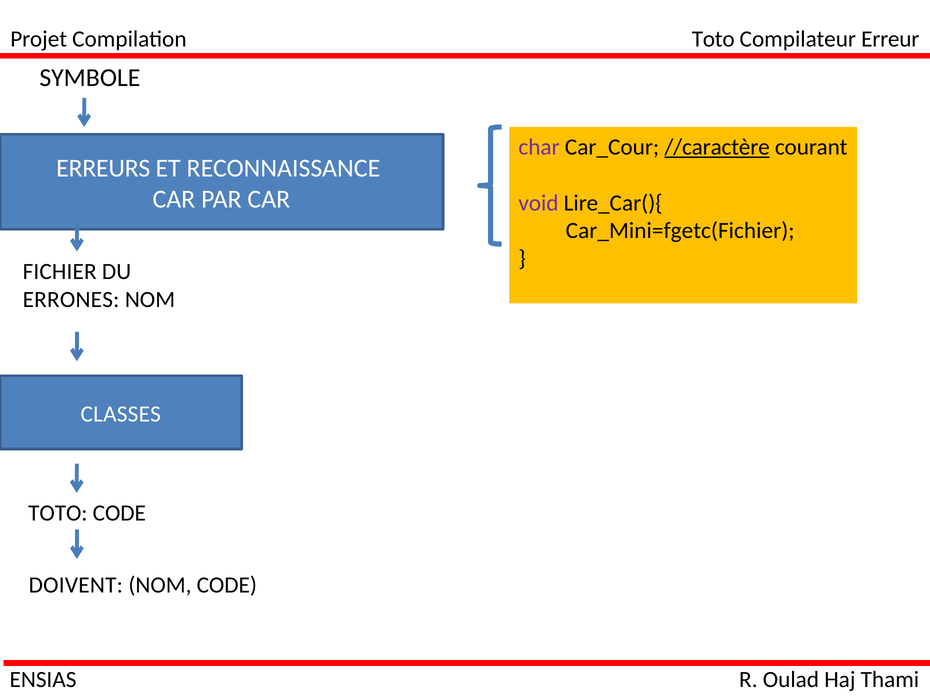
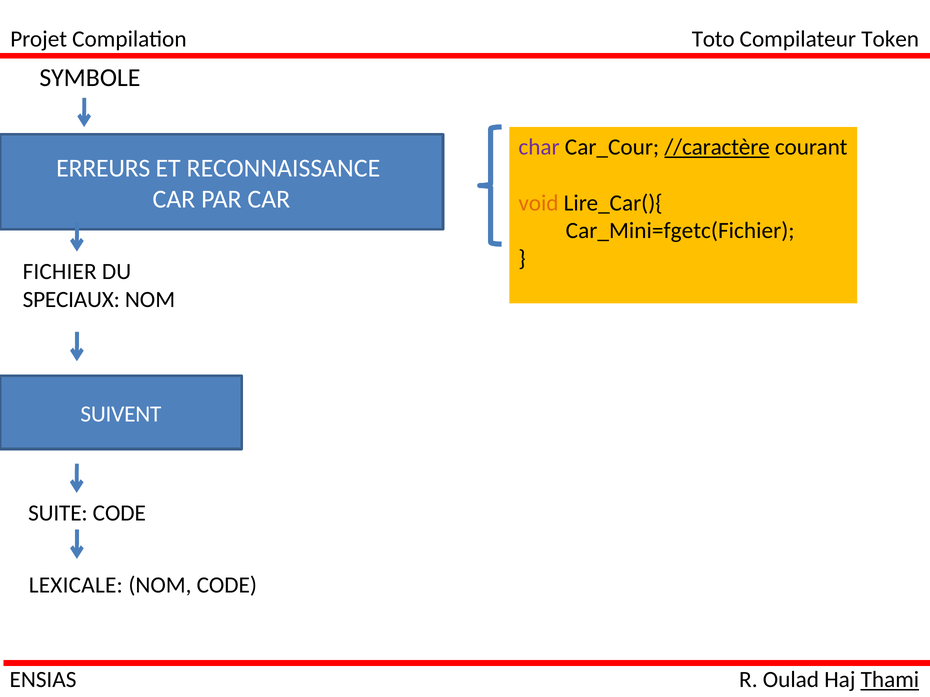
Erreur: Erreur -> Token
void colour: purple -> orange
ERRONES: ERRONES -> SPECIAUX
CLASSES: CLASSES -> SUIVENT
TOTO at (58, 513): TOTO -> SUITE
DOIVENT: DOIVENT -> LEXICALE
Thami underline: none -> present
